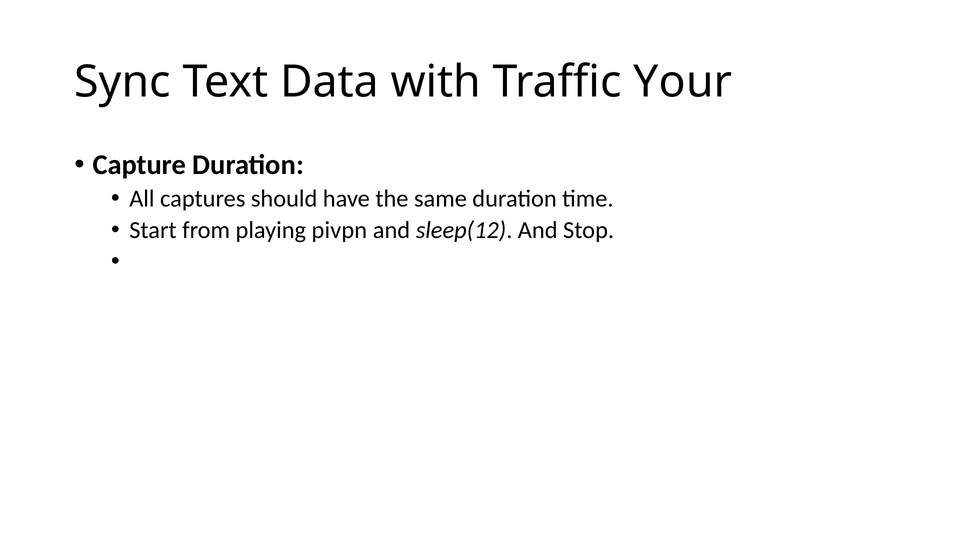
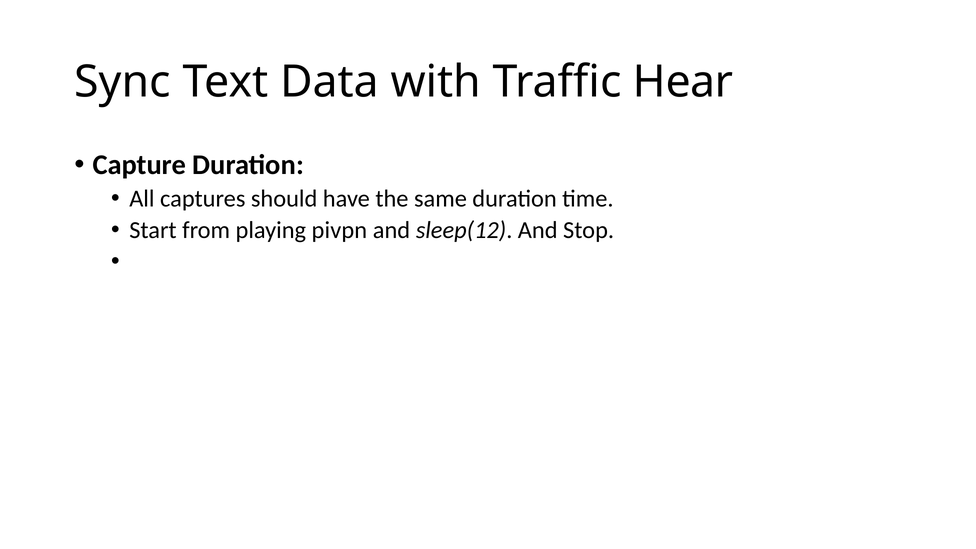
Your: Your -> Hear
